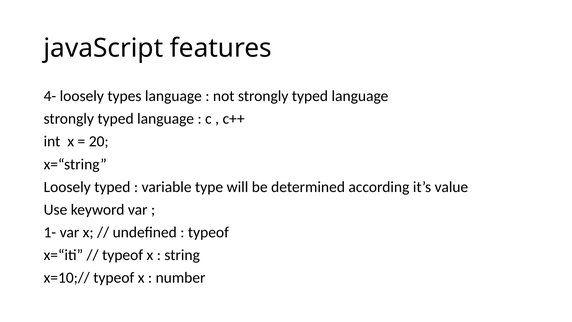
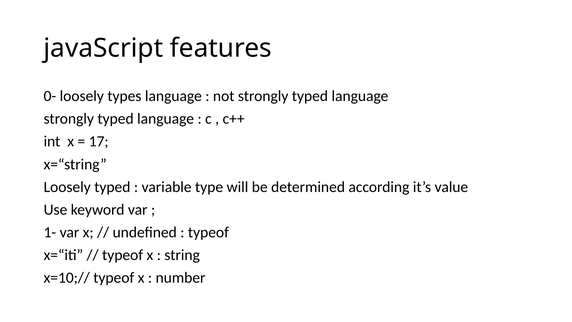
4-: 4- -> 0-
20: 20 -> 17
